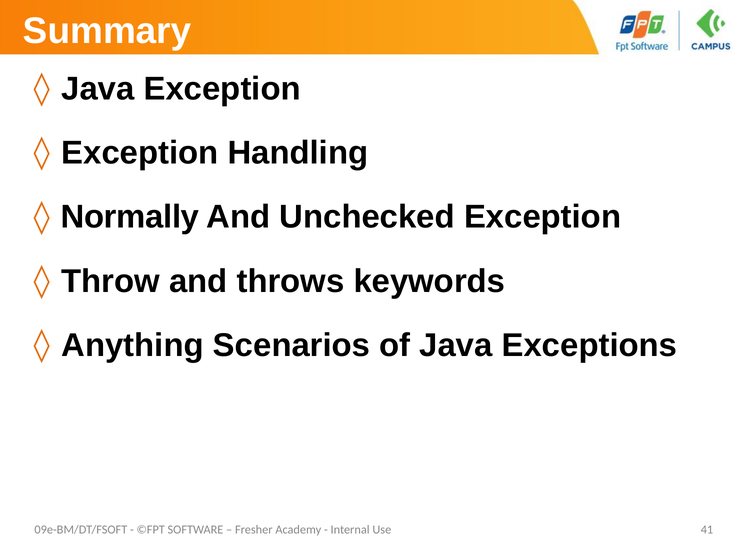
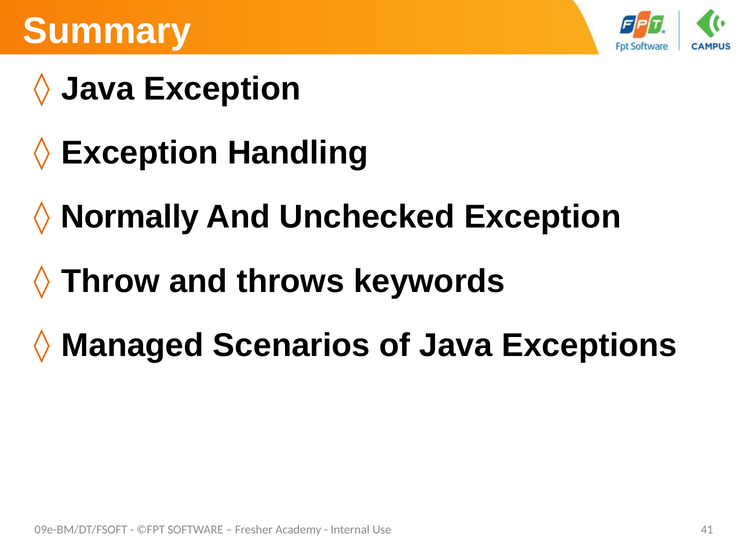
Anything: Anything -> Managed
